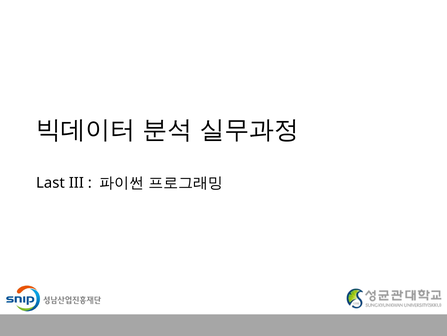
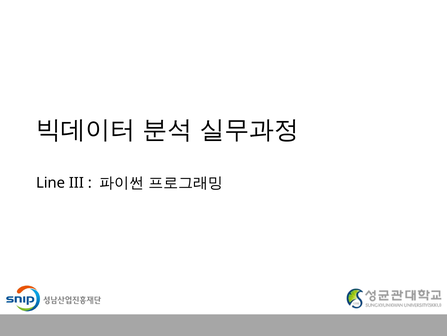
Last: Last -> Line
